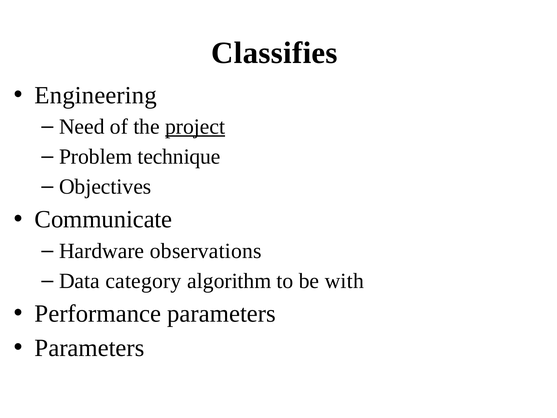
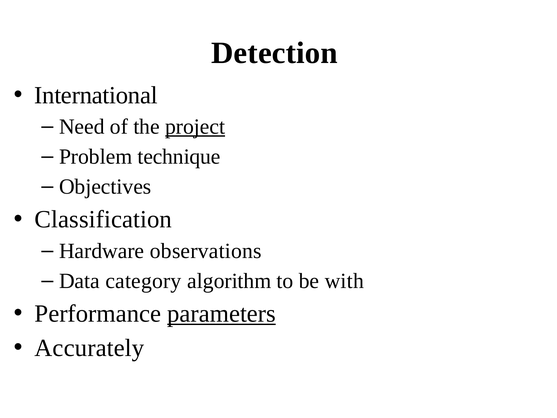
Classifies: Classifies -> Detection
Engineering: Engineering -> International
Communicate: Communicate -> Classification
parameters at (221, 314) underline: none -> present
Parameters at (90, 348): Parameters -> Accurately
